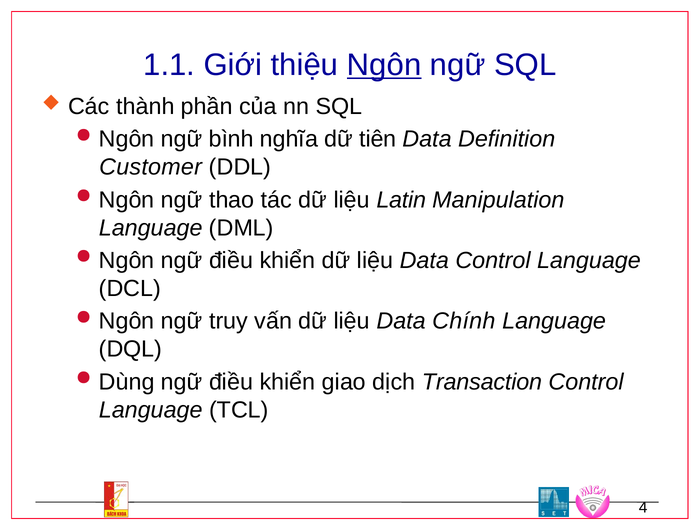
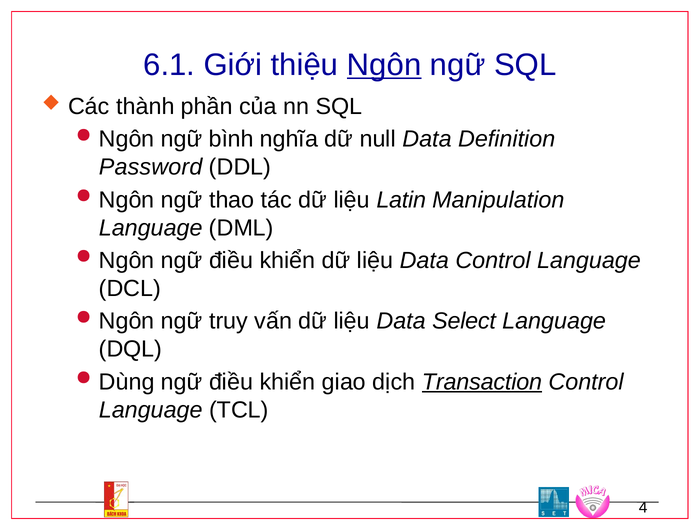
1.1: 1.1 -> 6.1
tiên: tiên -> null
Customer: Customer -> Password
Chính: Chính -> Select
Transaction underline: none -> present
